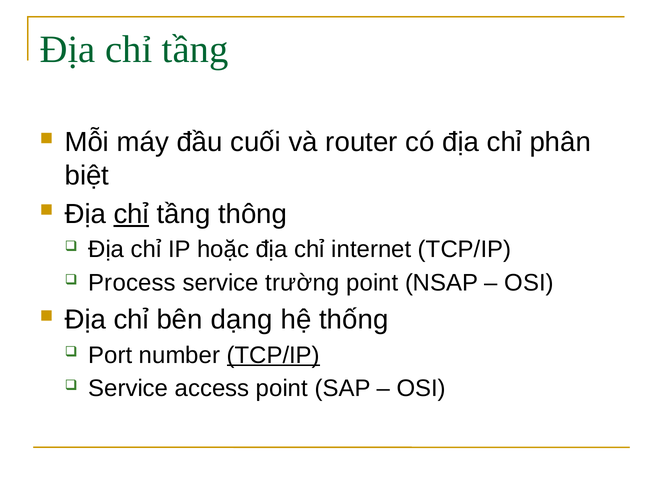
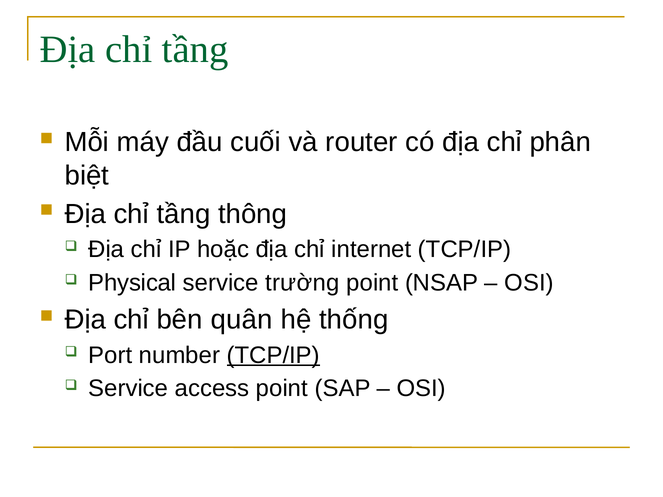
chỉ at (131, 214) underline: present -> none
Process: Process -> Physical
dạng: dạng -> quân
